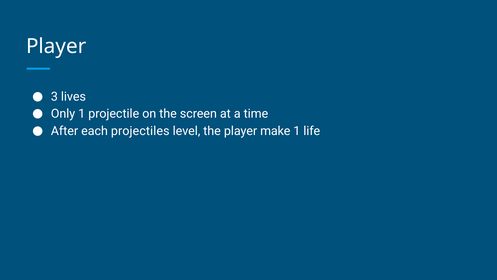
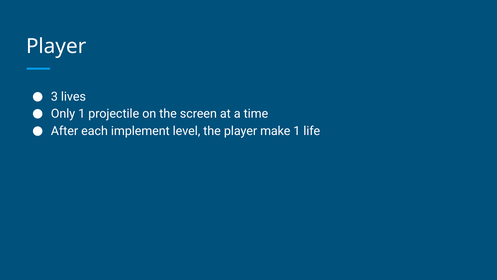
projectiles: projectiles -> implement
